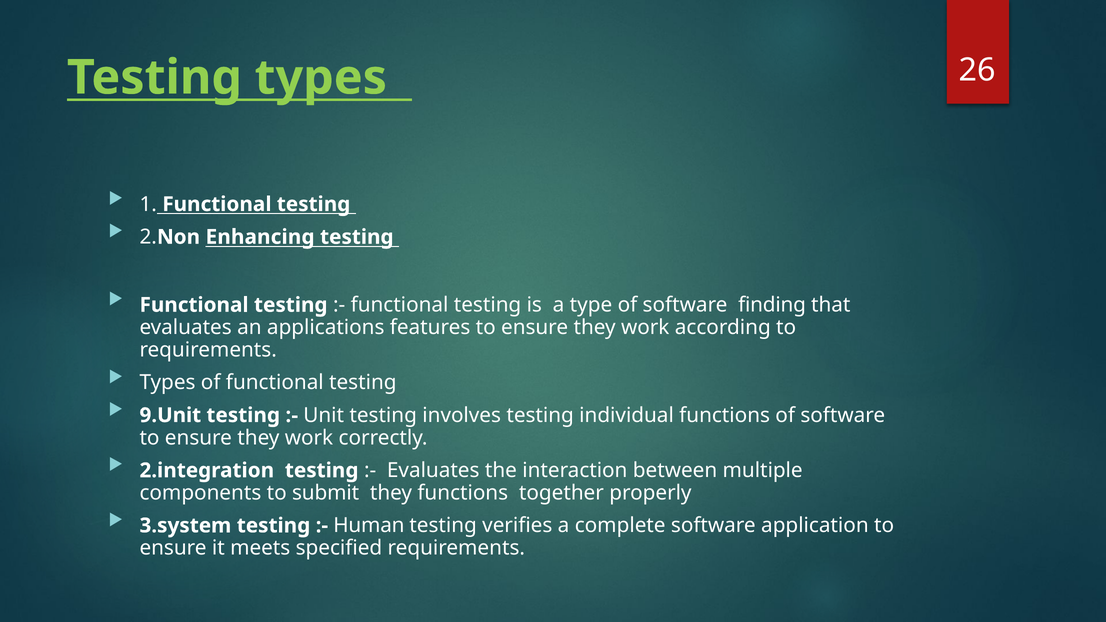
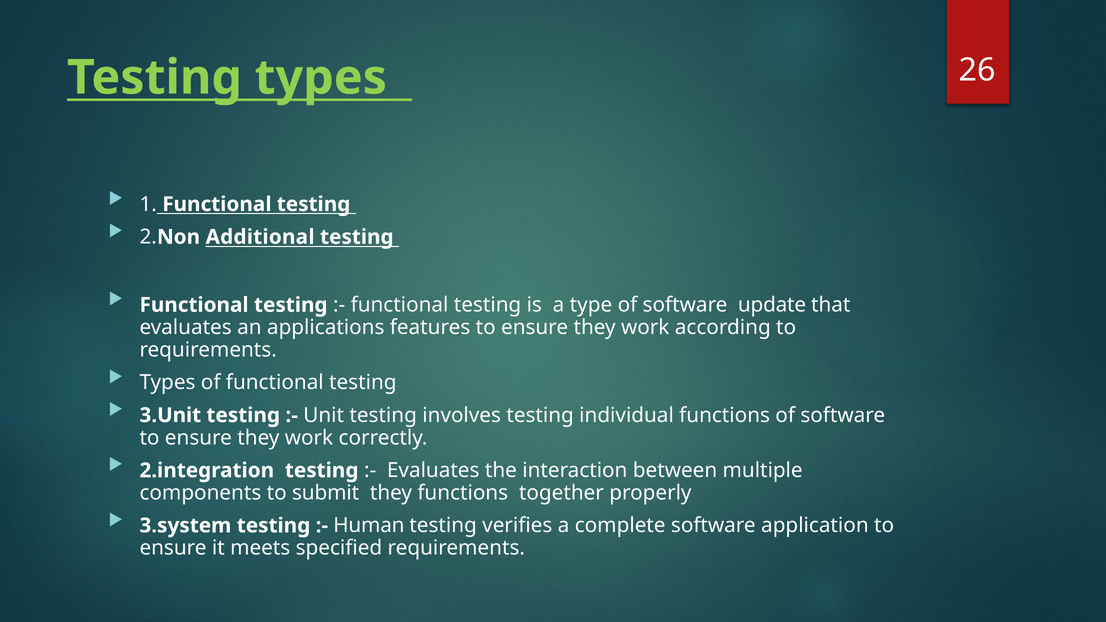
Enhancing: Enhancing -> Additional
finding: finding -> update
9.Unit: 9.Unit -> 3.Unit
